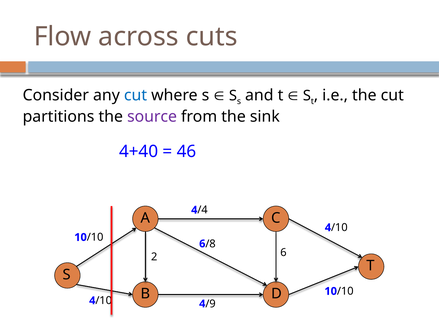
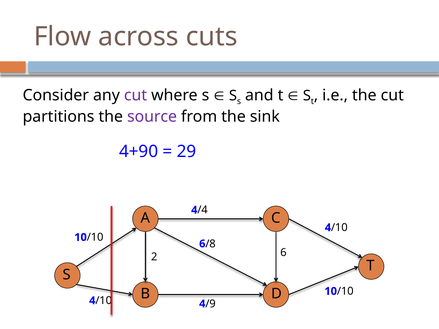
cut at (136, 95) colour: blue -> purple
4+40: 4+40 -> 4+90
46: 46 -> 29
